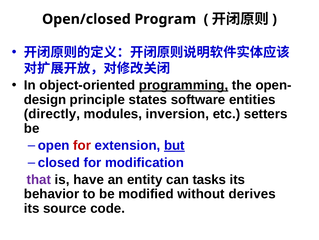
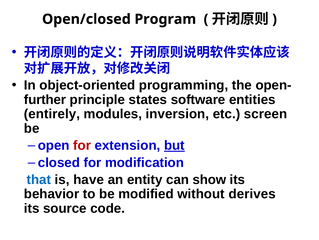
programming underline: present -> none
design: design -> further
directly: directly -> entirely
setters: setters -> screen
that colour: purple -> blue
tasks: tasks -> show
